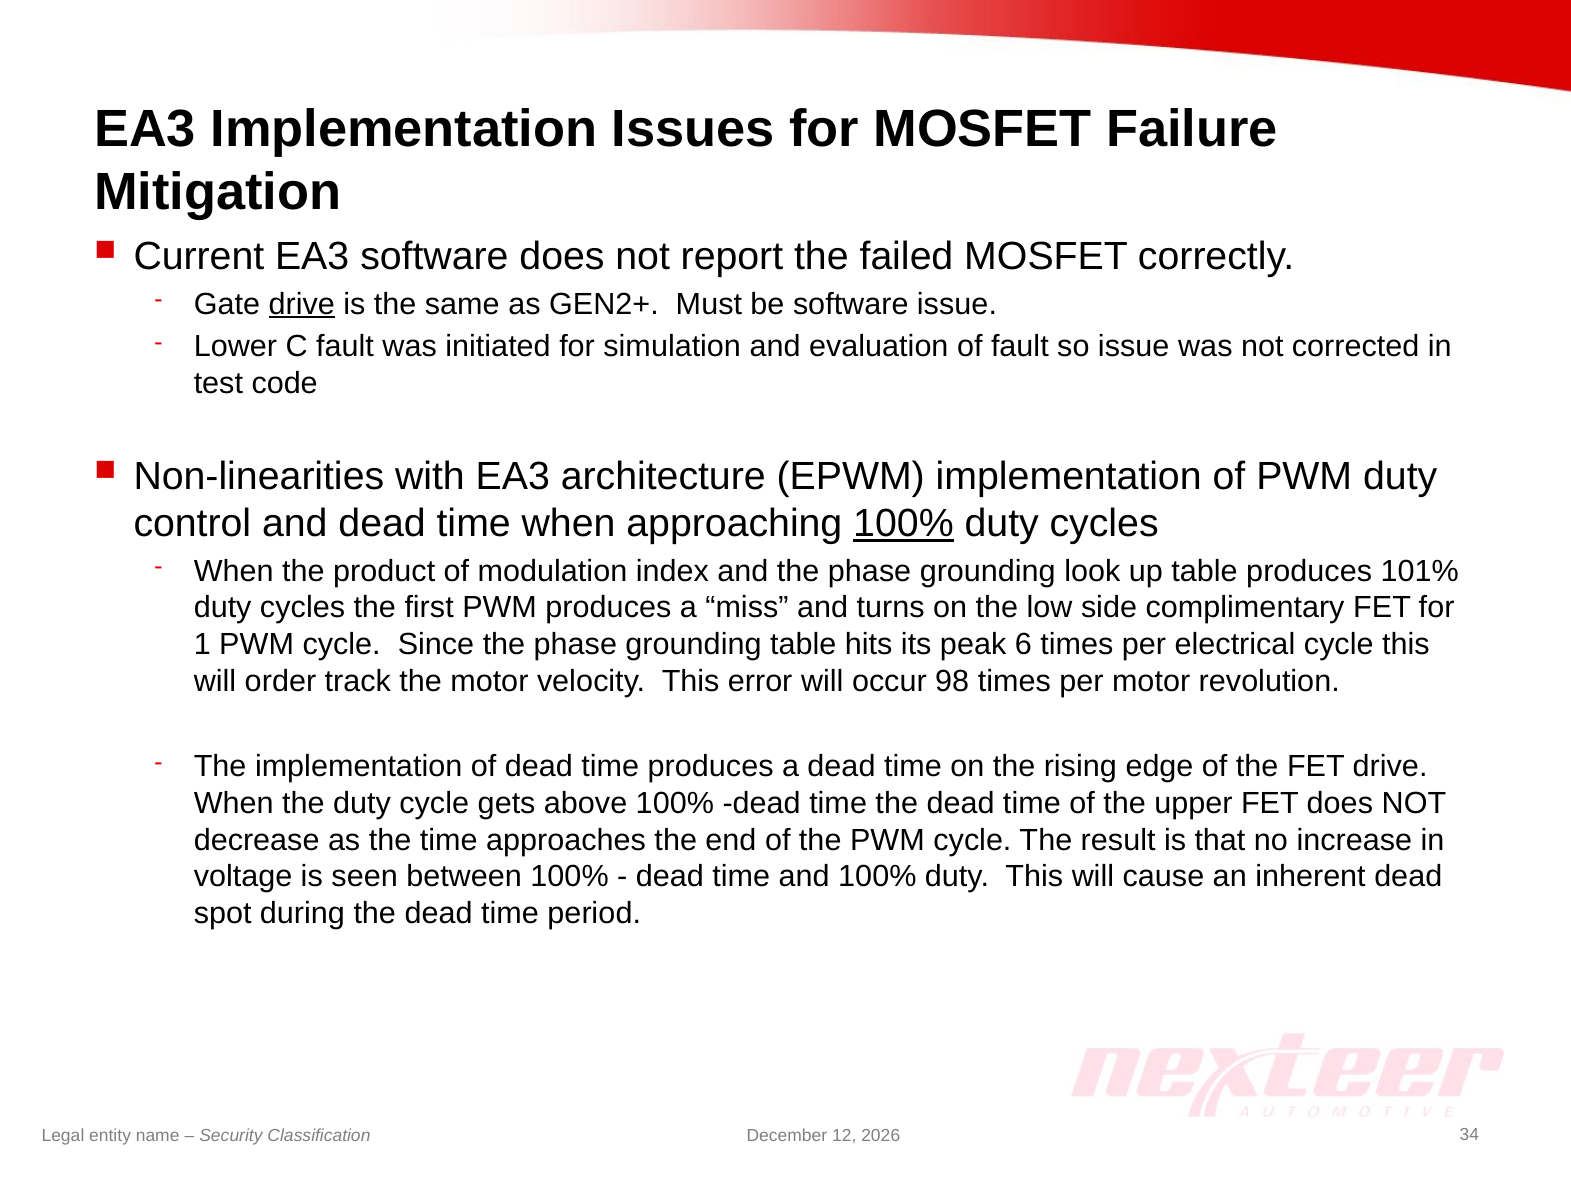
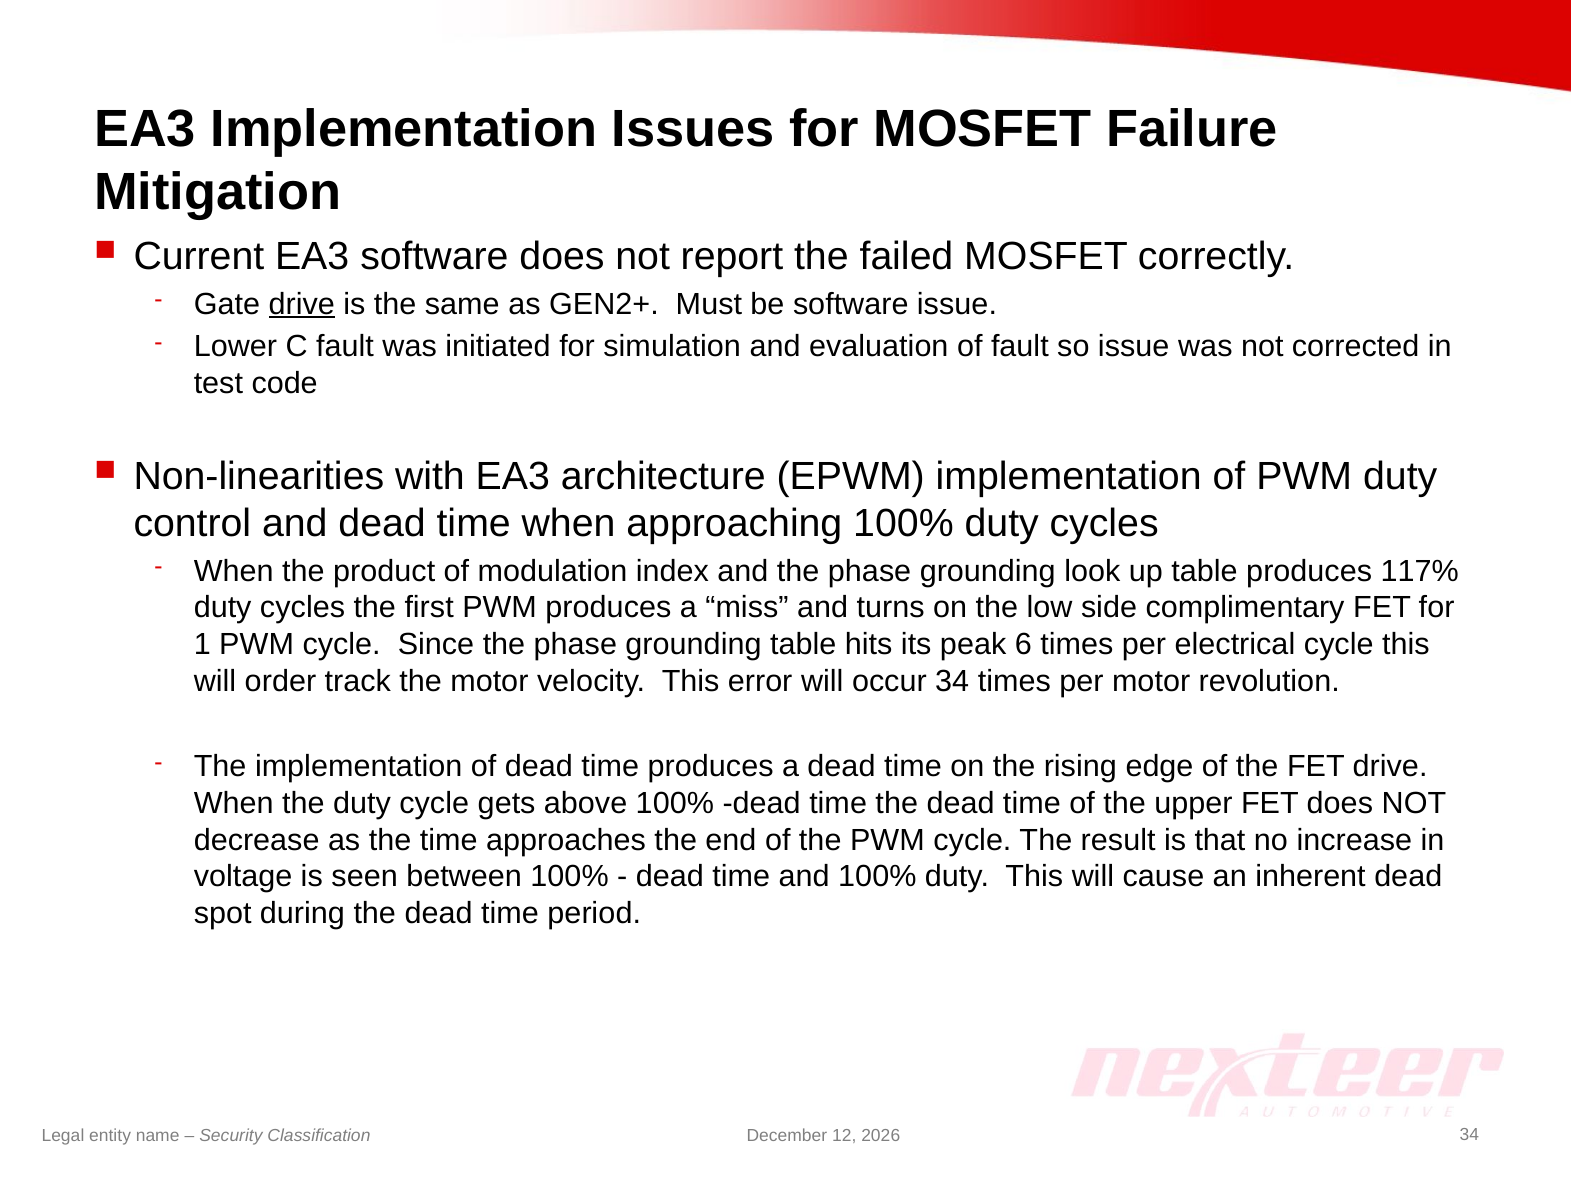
100% at (903, 524) underline: present -> none
101%: 101% -> 117%
occur 98: 98 -> 34
